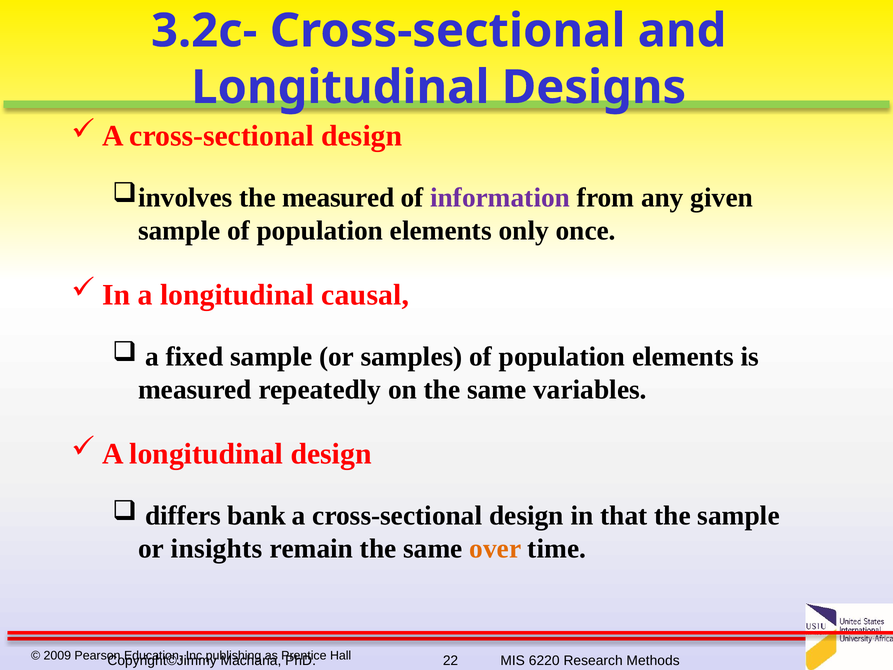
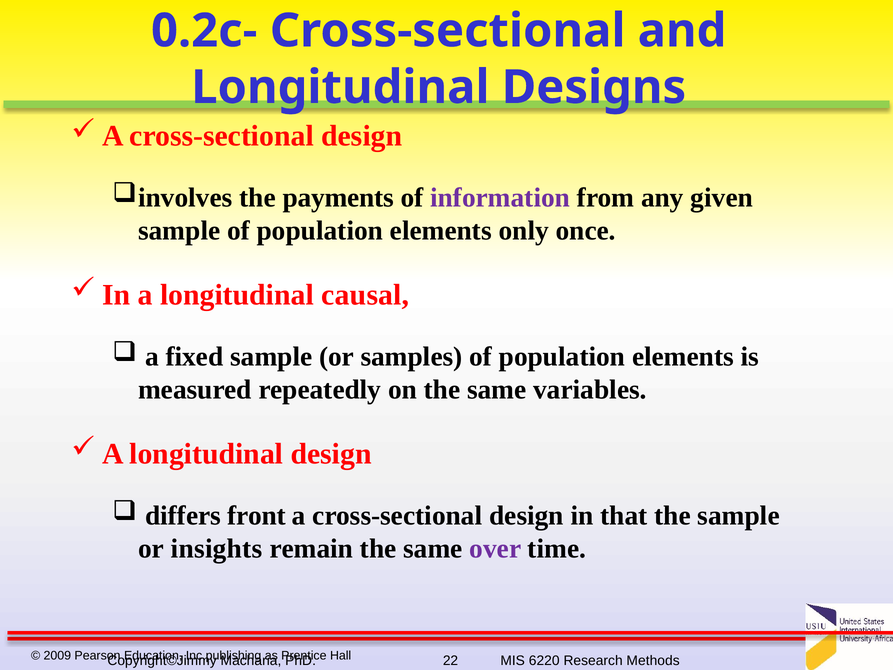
3.2c-: 3.2c- -> 0.2c-
the measured: measured -> payments
bank: bank -> front
over colour: orange -> purple
